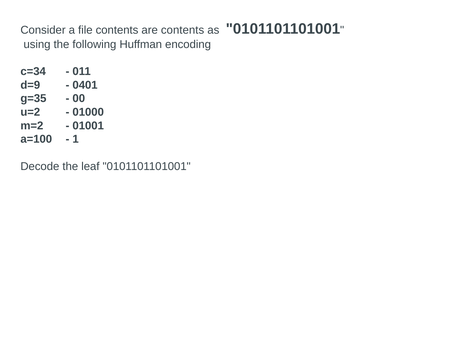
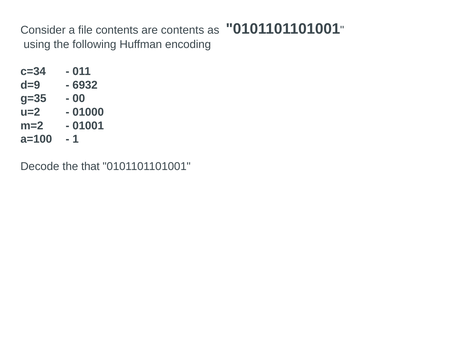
0401: 0401 -> 6932
leaf: leaf -> that
